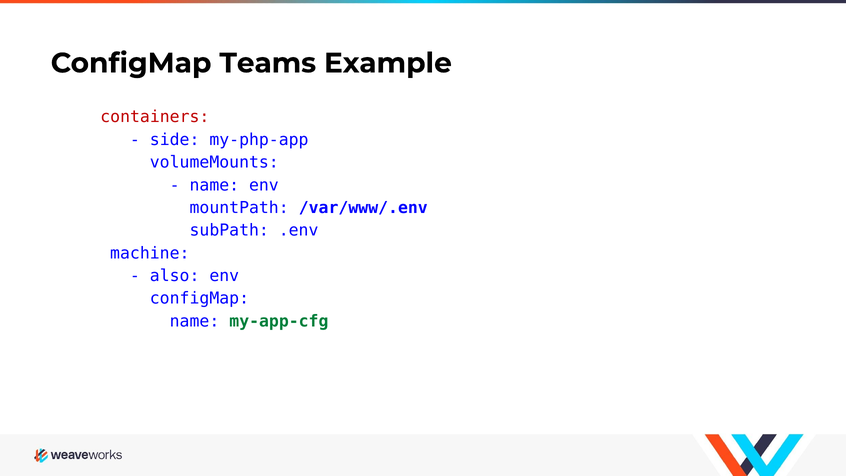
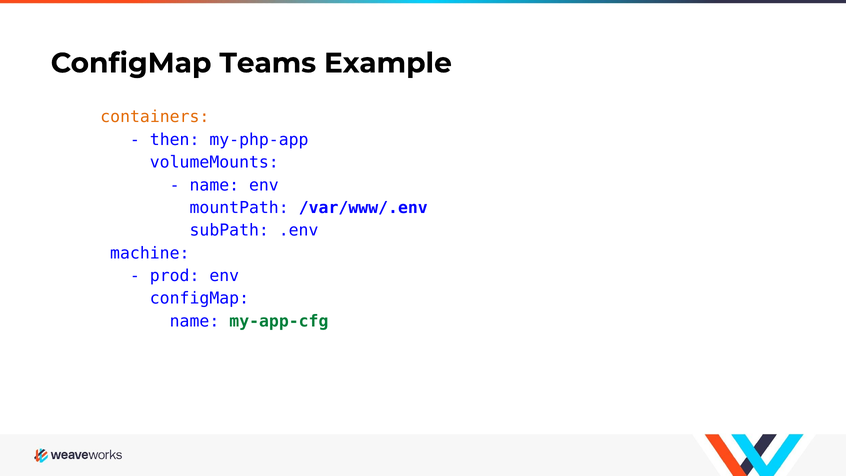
containers colour: red -> orange
side: side -> then
also: also -> prod
